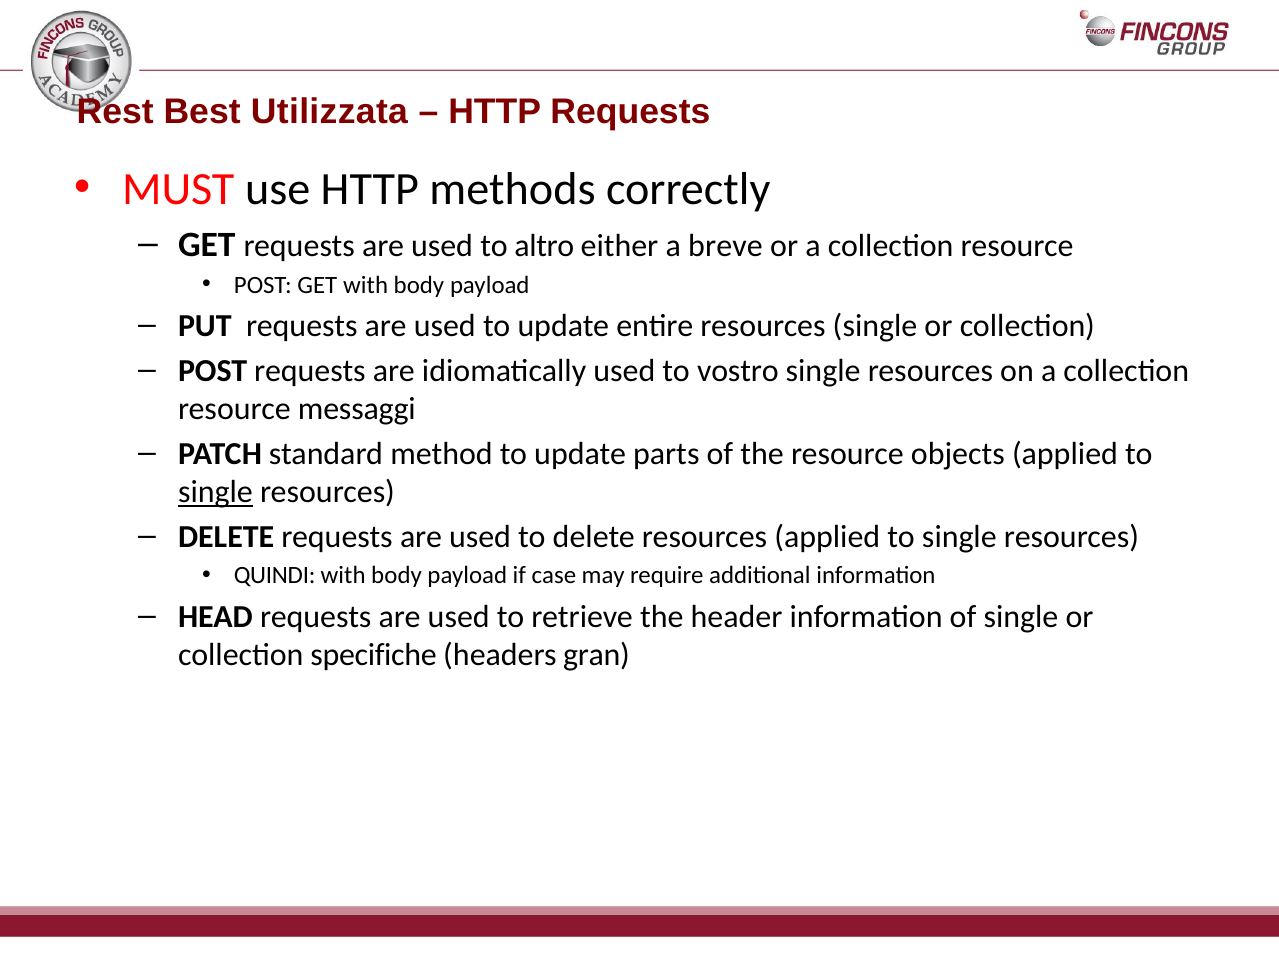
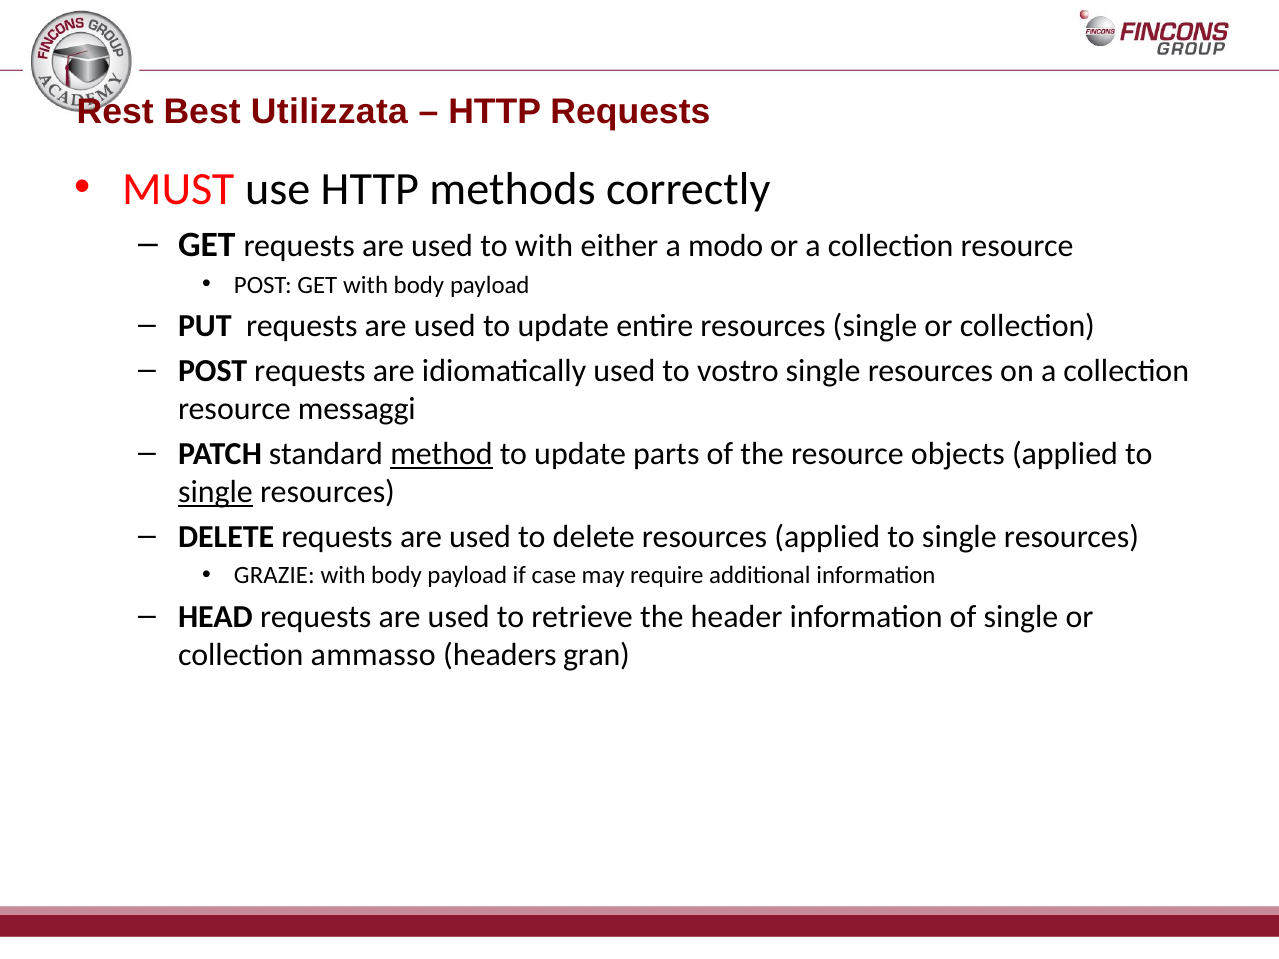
to altro: altro -> with
breve: breve -> modo
method underline: none -> present
QUINDI: QUINDI -> GRAZIE
specifiche: specifiche -> ammasso
